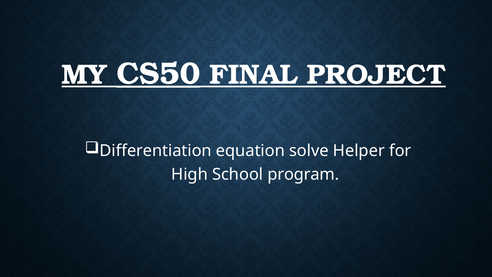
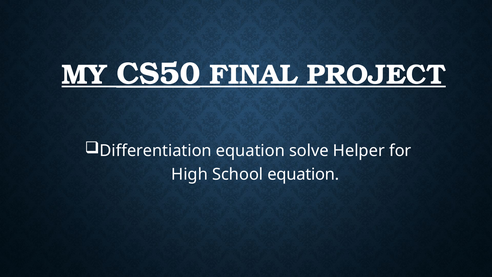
School program: program -> equation
